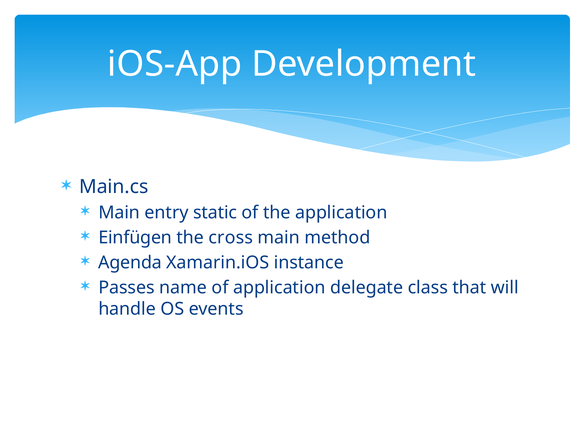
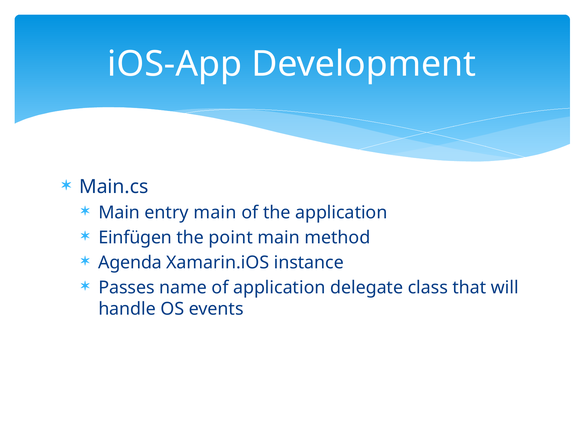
entry static: static -> main
cross: cross -> point
